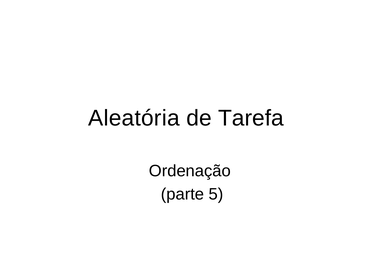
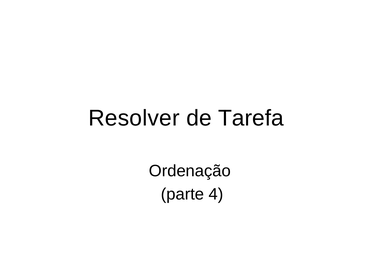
Aleatória: Aleatória -> Resolver
5: 5 -> 4
